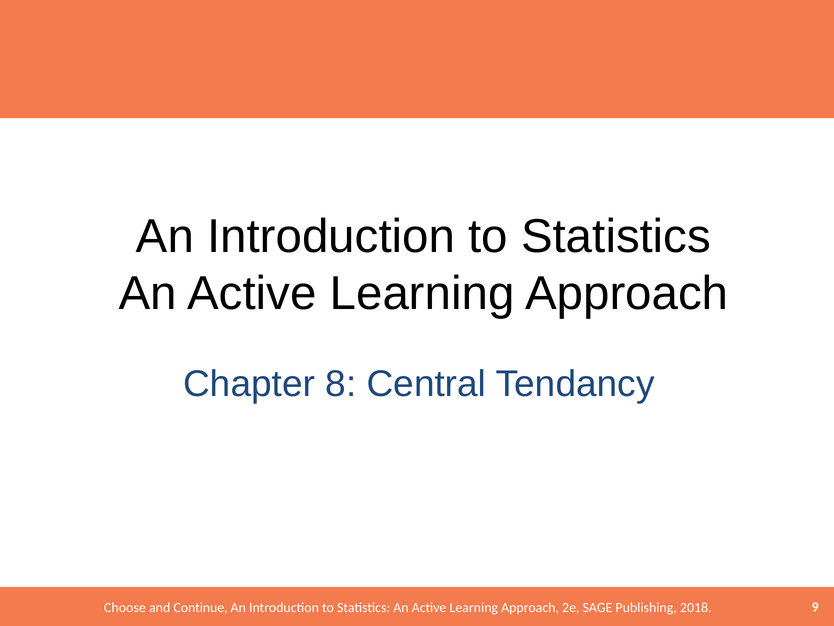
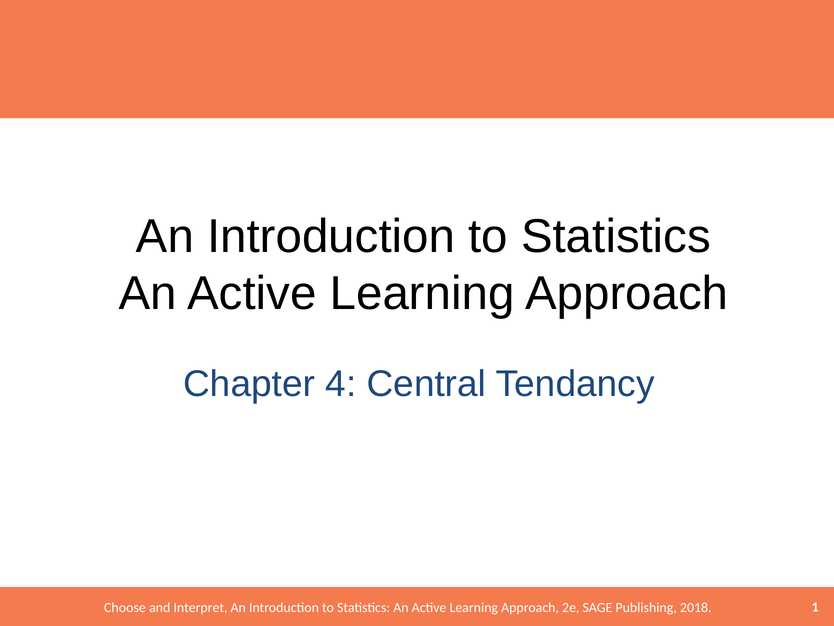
8: 8 -> 4
Continue: Continue -> Interpret
9: 9 -> 1
